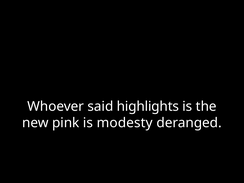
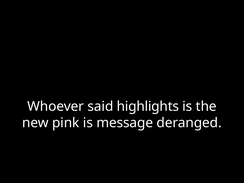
modesty: modesty -> message
